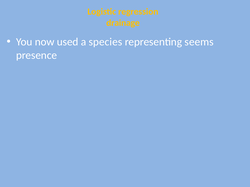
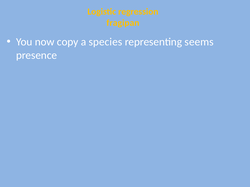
drainage: drainage -> fragipan
used: used -> copy
